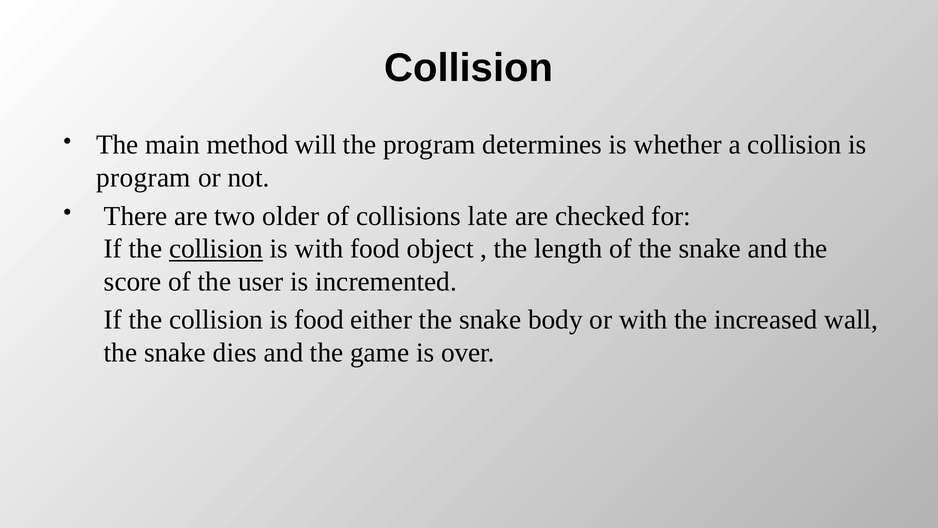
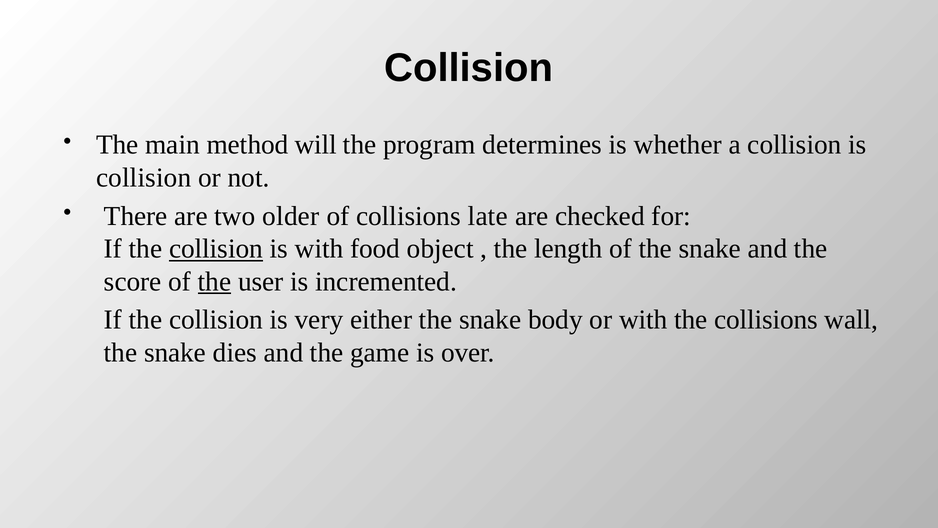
program at (144, 178): program -> collision
the at (215, 281) underline: none -> present
is food: food -> very
the increased: increased -> collisions
